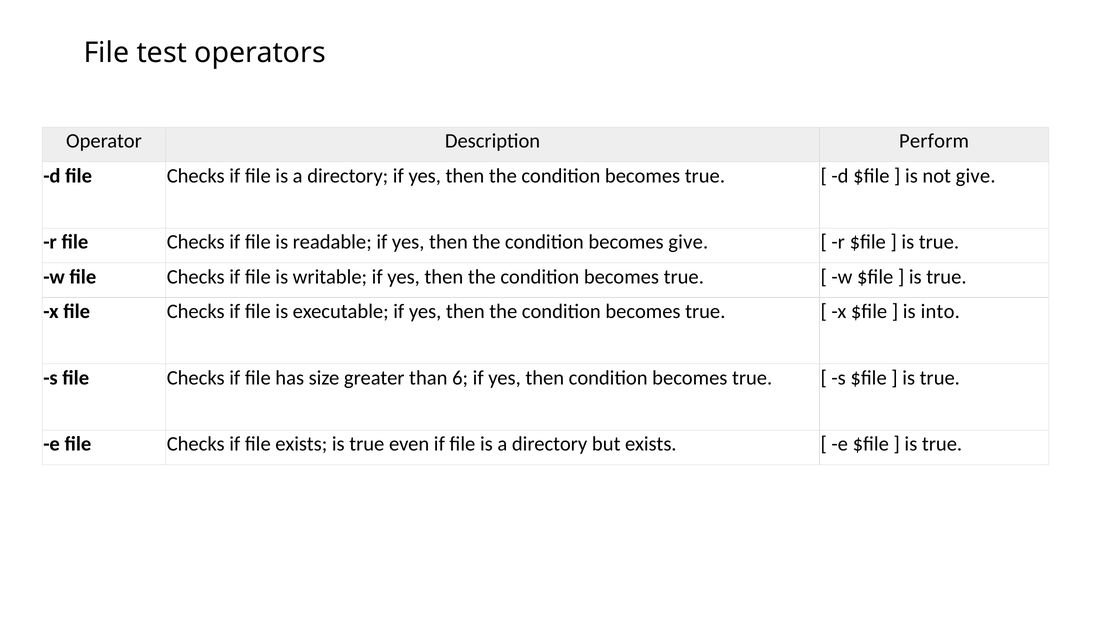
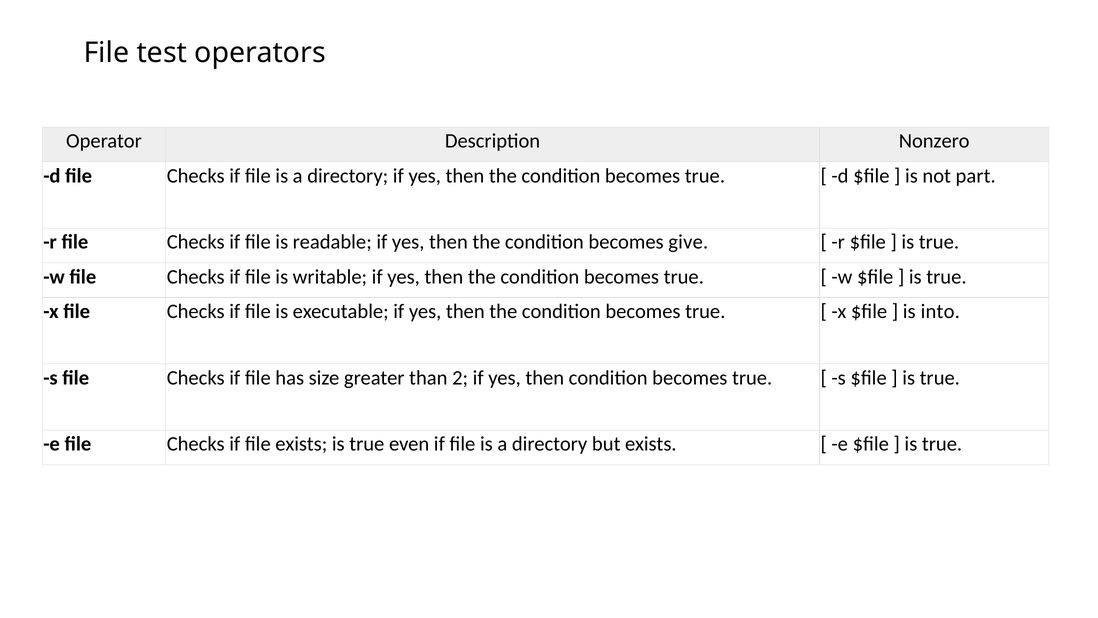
Perform: Perform -> Nonzero
not give: give -> part
6: 6 -> 2
